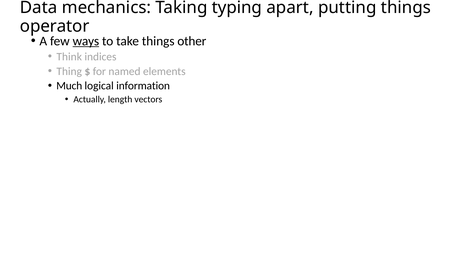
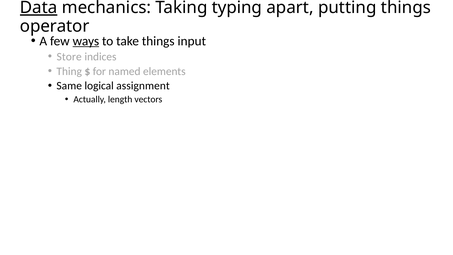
Data underline: none -> present
other: other -> input
Think: Think -> Store
Much: Much -> Same
information: information -> assignment
